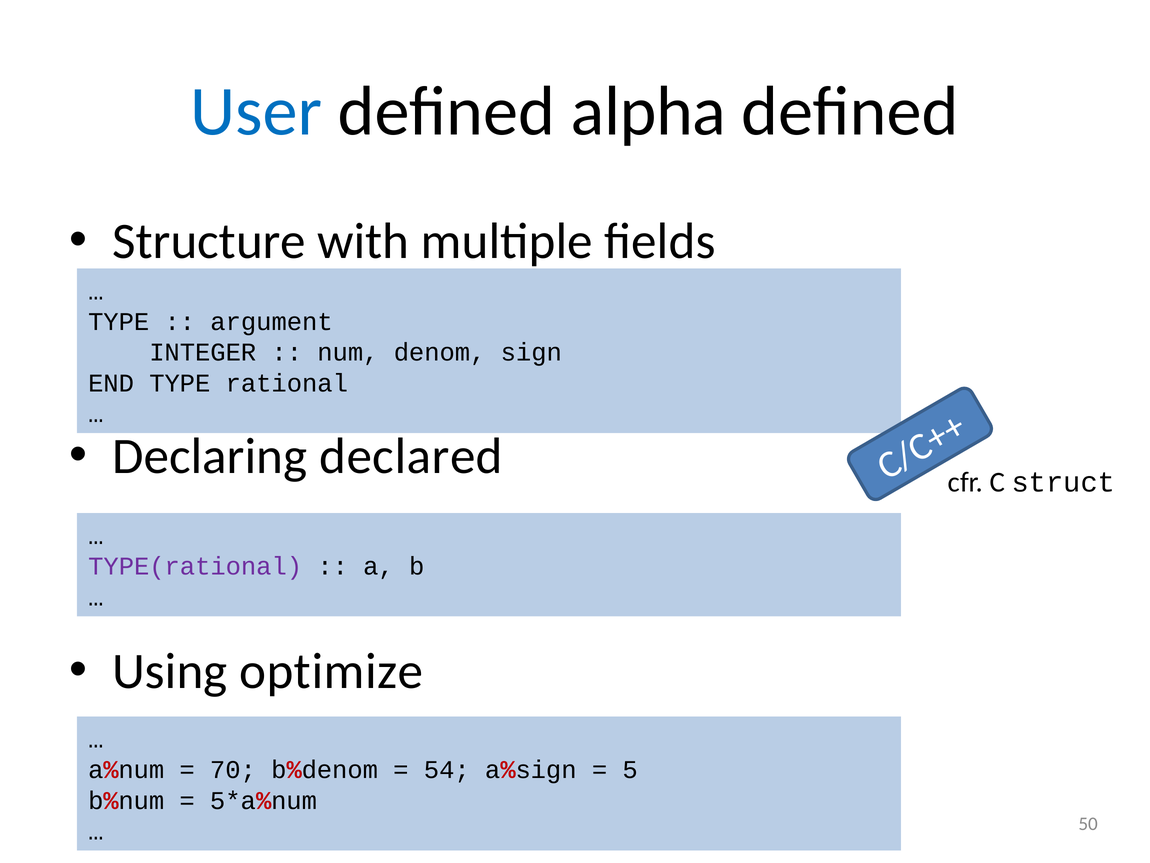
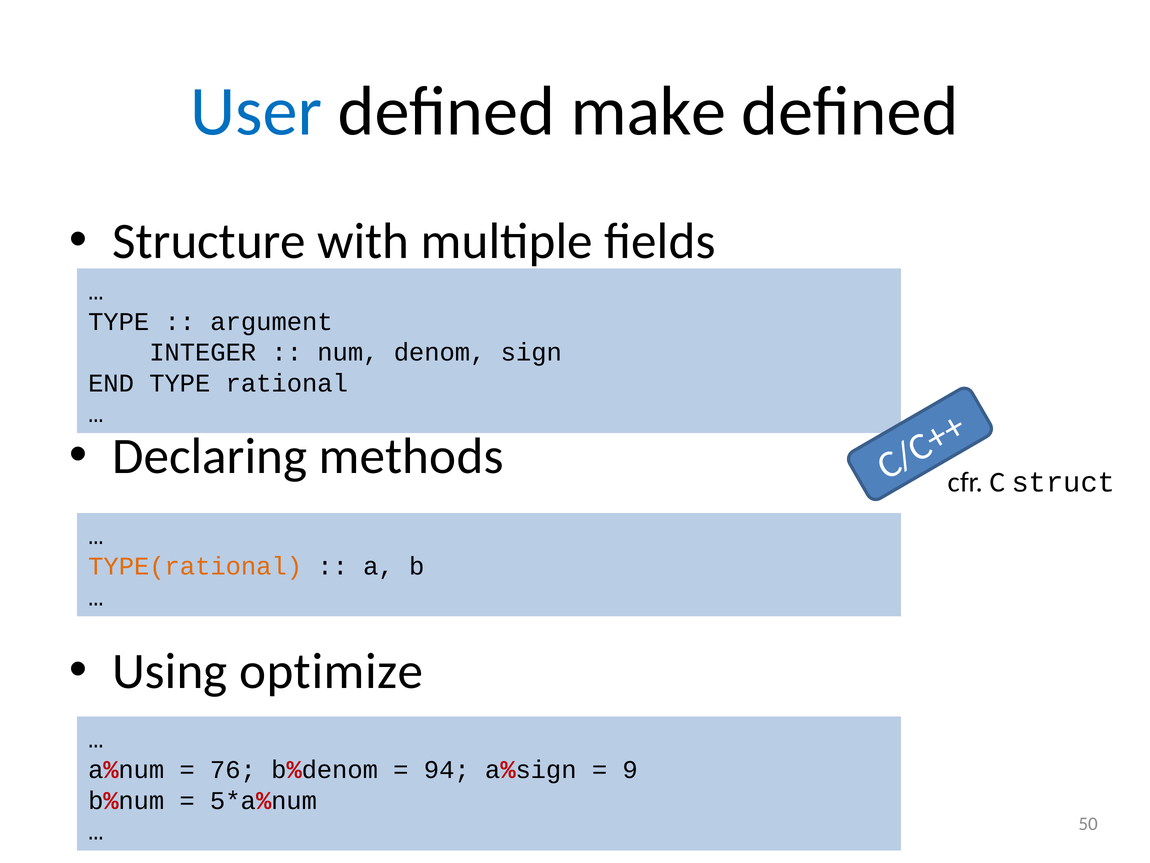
alpha: alpha -> make
declared: declared -> methods
TYPE(rational colour: purple -> orange
70: 70 -> 76
54: 54 -> 94
5: 5 -> 9
